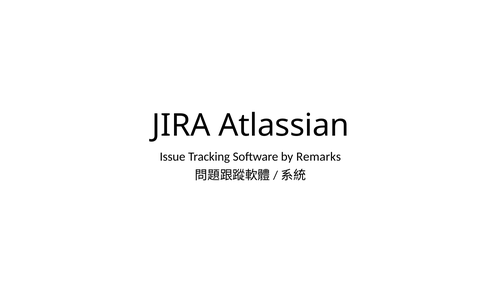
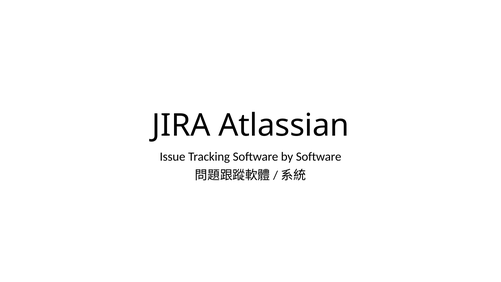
by Remarks: Remarks -> Software
